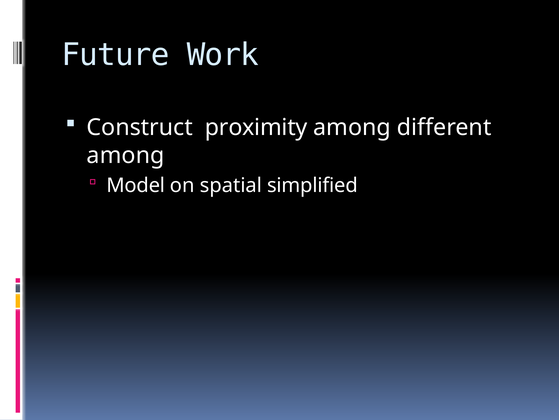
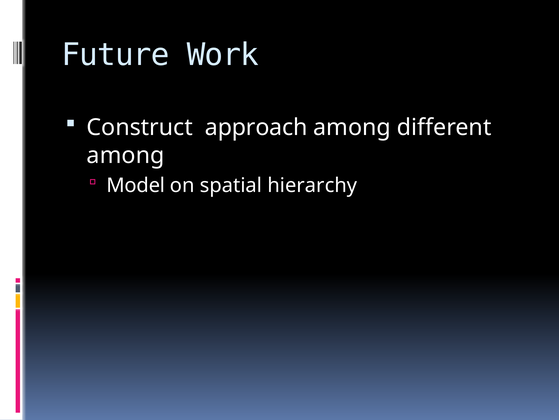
proximity: proximity -> approach
simplified: simplified -> hierarchy
